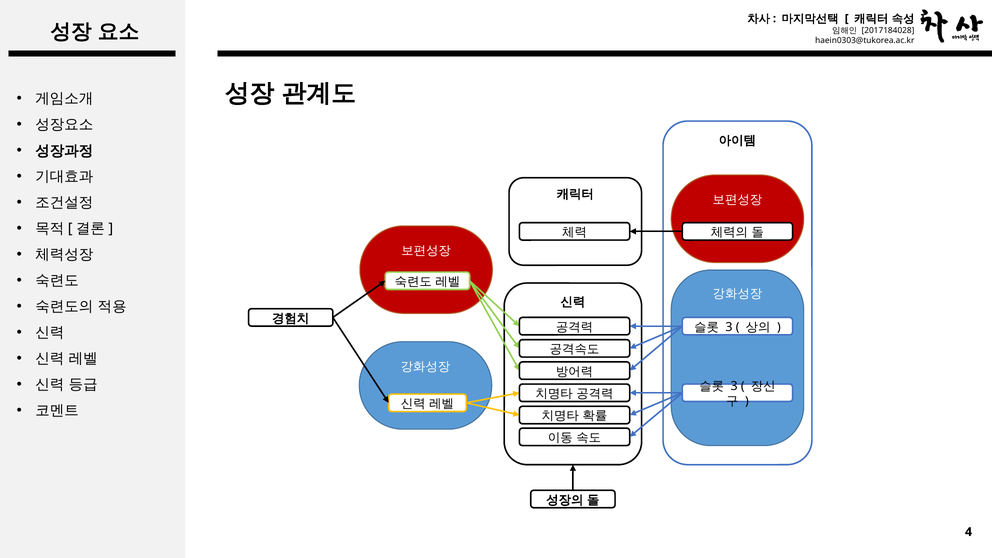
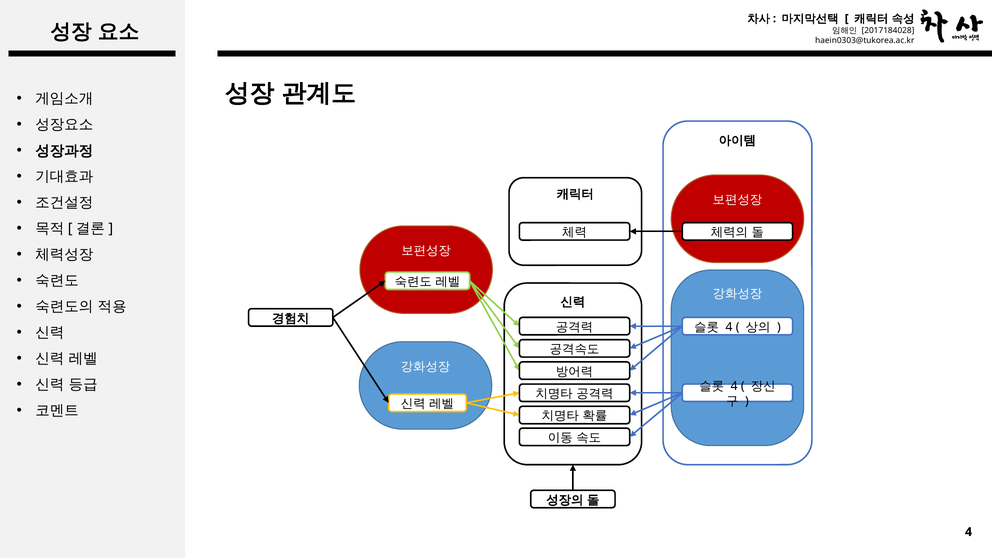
3 at (729, 327): 3 -> 4
3 at (734, 386): 3 -> 4
